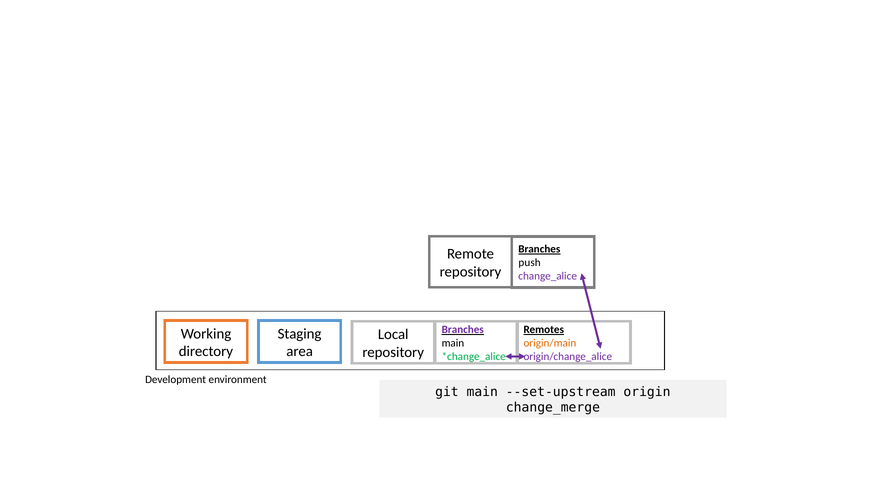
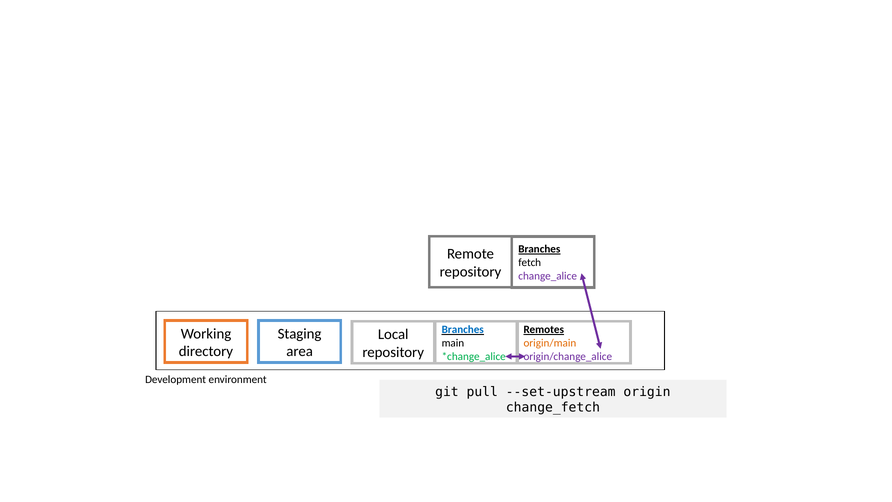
push: push -> fetch
Branches at (463, 329) colour: purple -> blue
git main: main -> pull
change_merge: change_merge -> change_fetch
